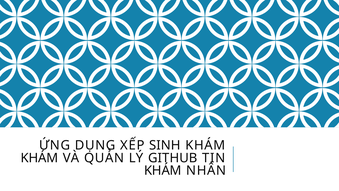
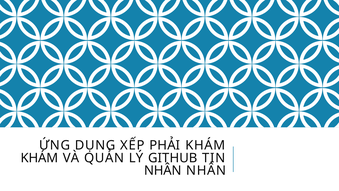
SINH: SINH -> PHẢI
KHÁM at (163, 170): KHÁM -> NHÂN
